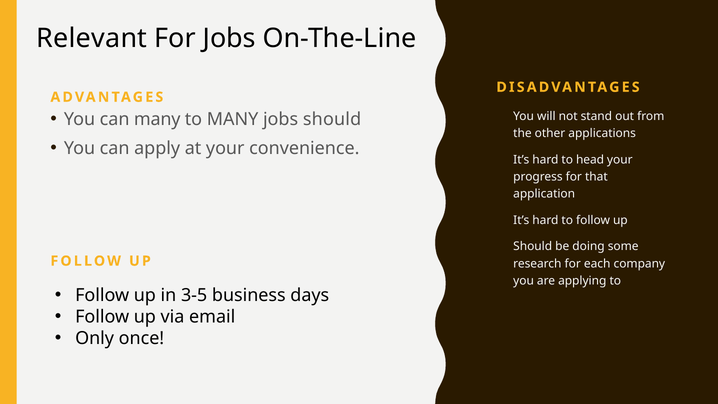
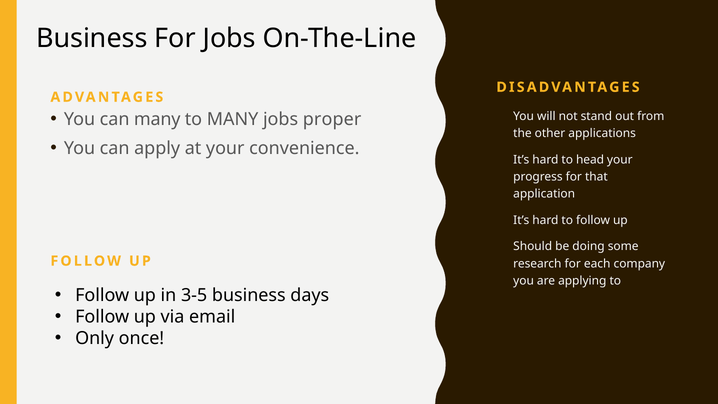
Relevant at (92, 38): Relevant -> Business
jobs should: should -> proper
